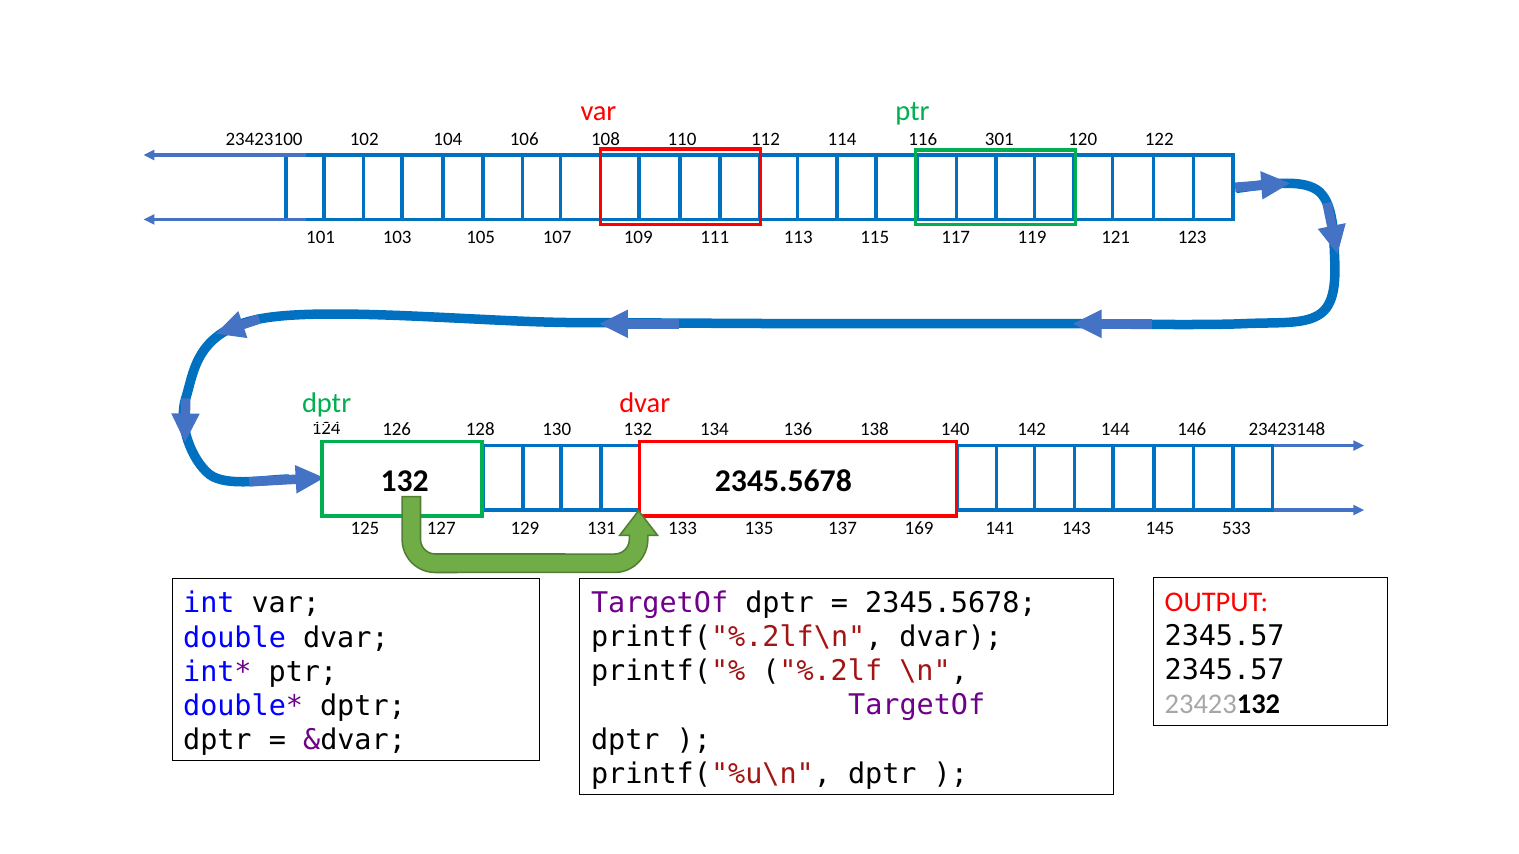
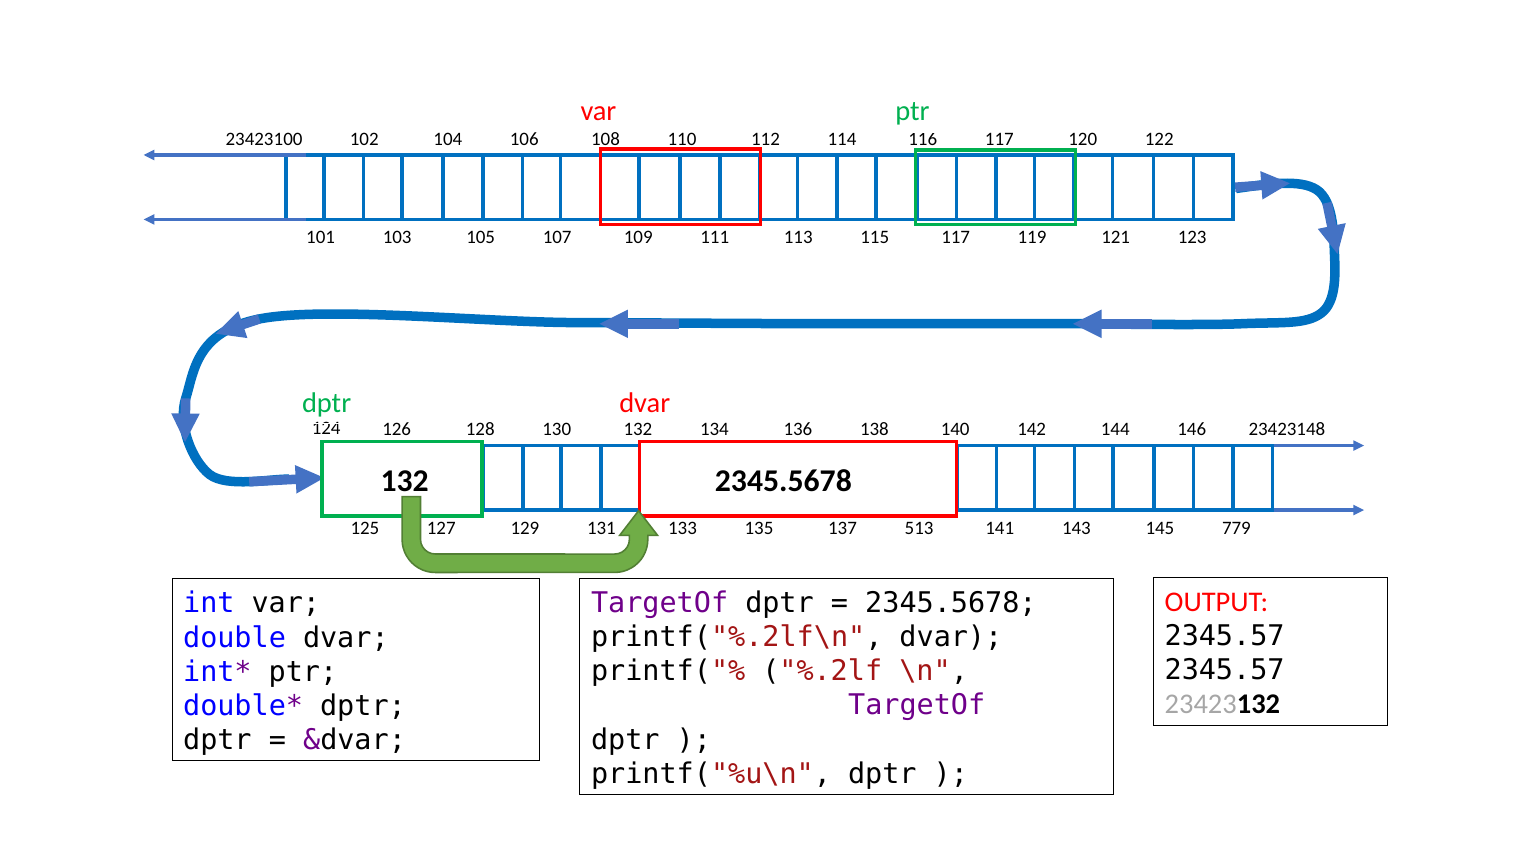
116 301: 301 -> 117
169: 169 -> 513
533: 533 -> 779
